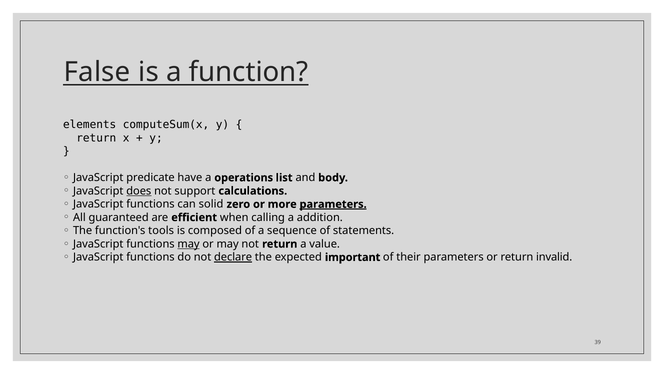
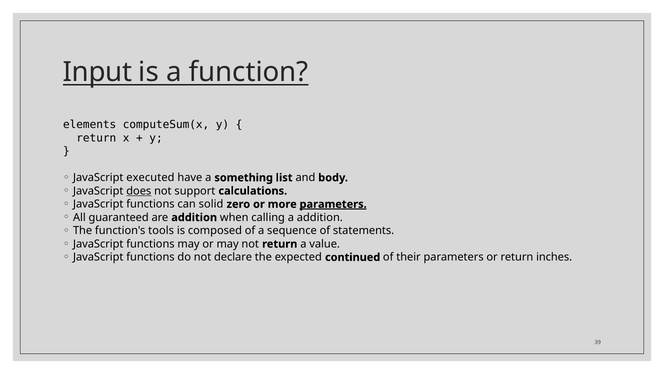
False: False -> Input
predicate: predicate -> executed
operations: operations -> something
are efficient: efficient -> addition
may at (189, 244) underline: present -> none
declare underline: present -> none
important: important -> continued
invalid: invalid -> inches
